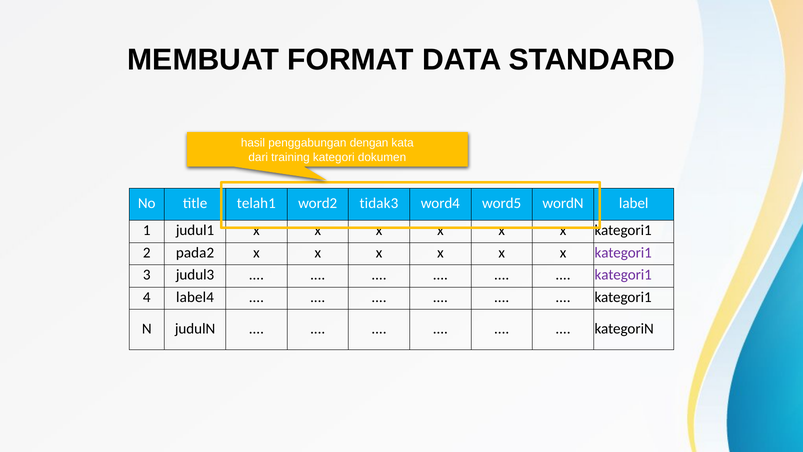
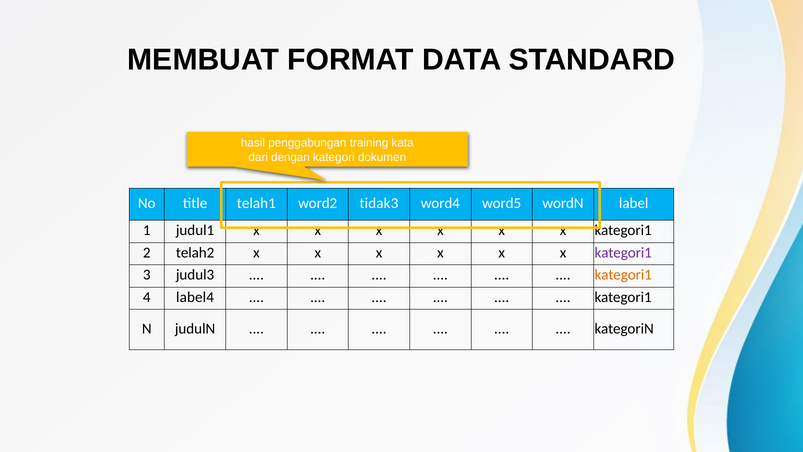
dengan: dengan -> training
training: training -> dengan
pada2: pada2 -> telah2
kategori1 at (623, 275) colour: purple -> orange
